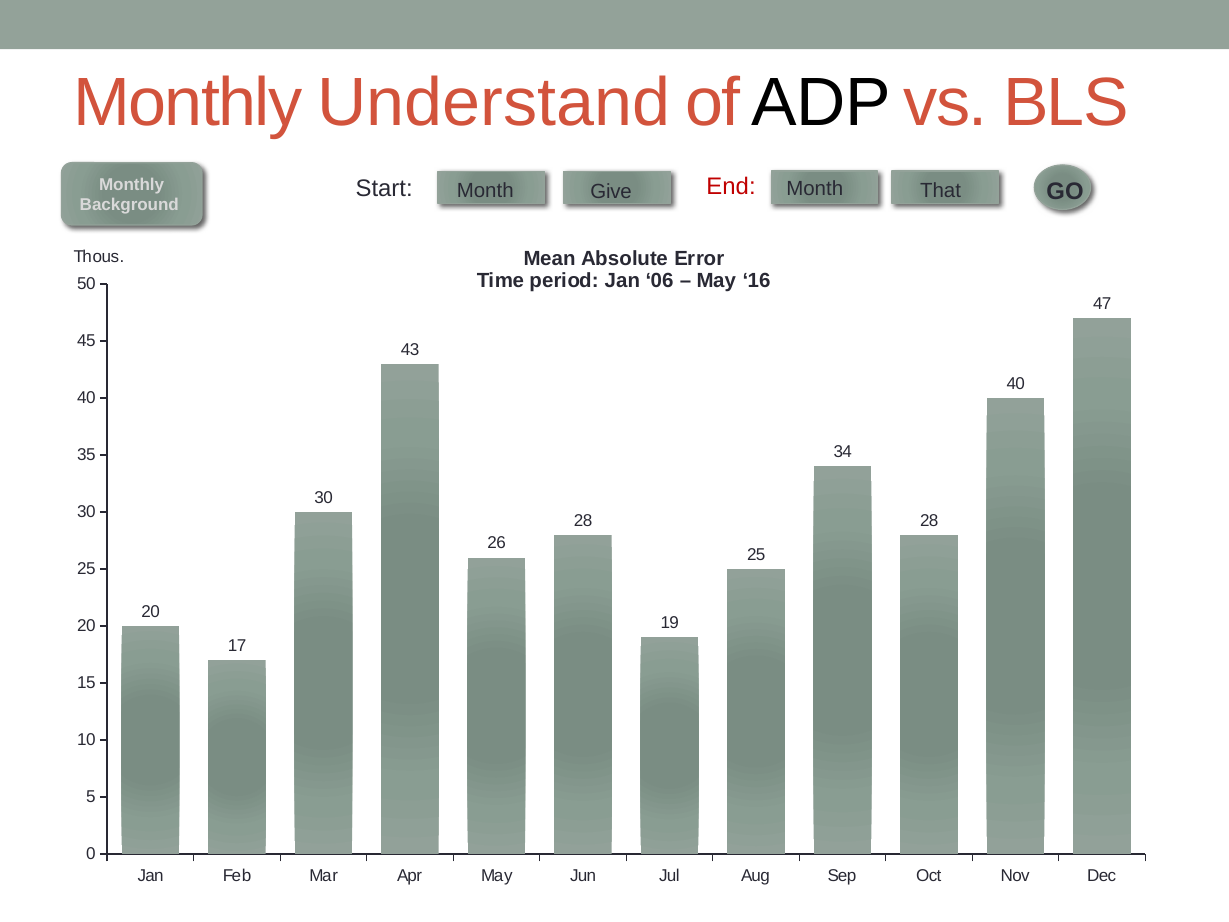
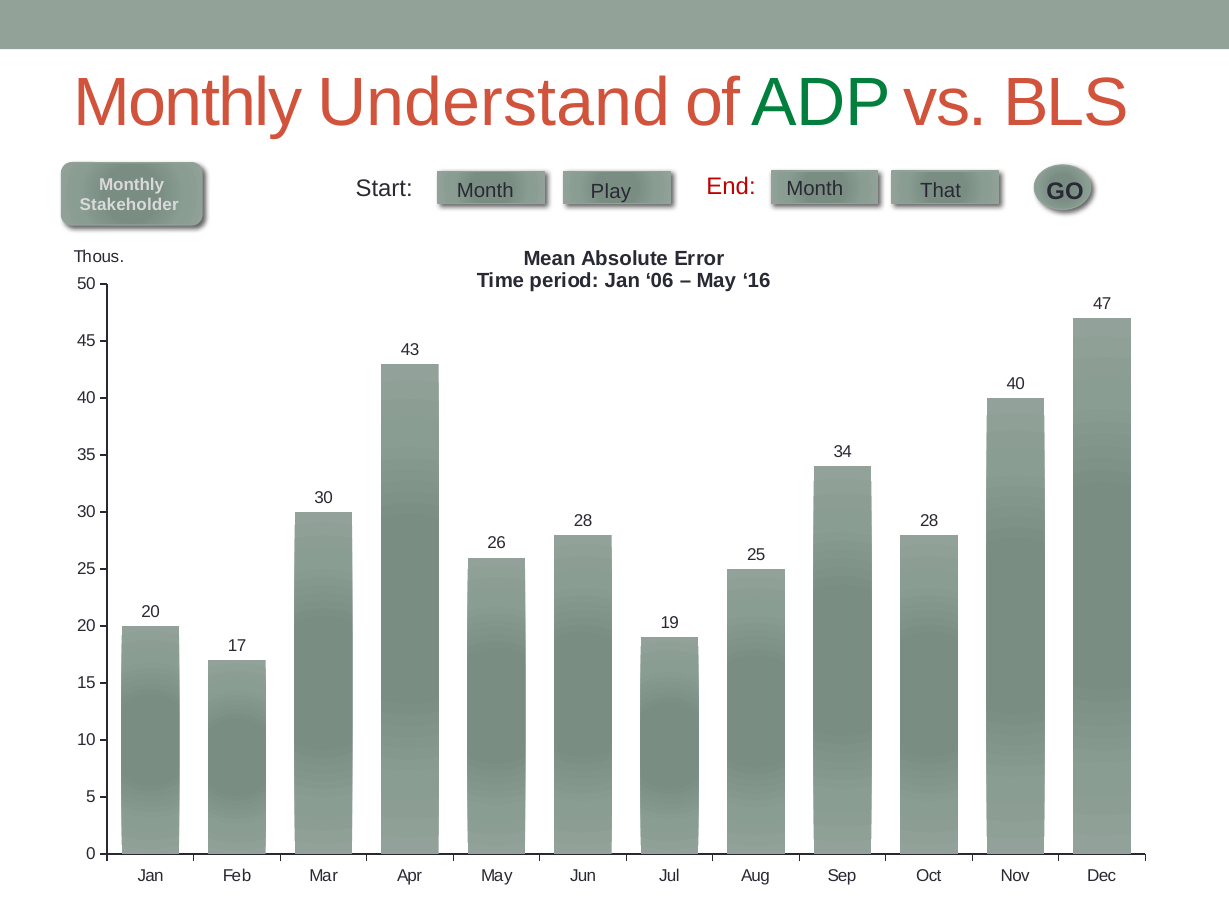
ADP colour: black -> green
Give: Give -> Play
Background: Background -> Stakeholder
